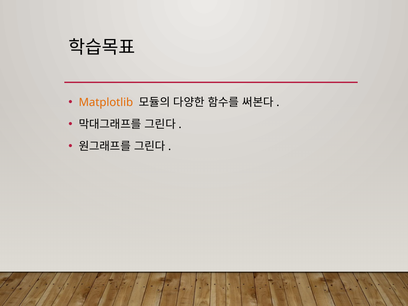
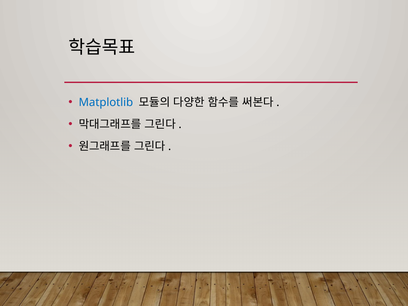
Matplotlib colour: orange -> blue
